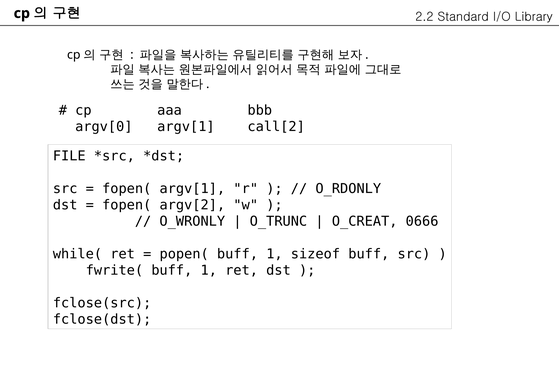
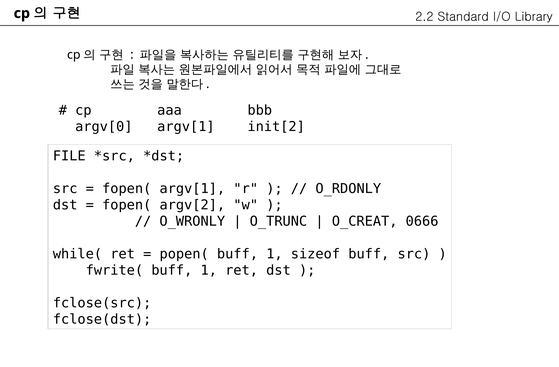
call[2: call[2 -> init[2
